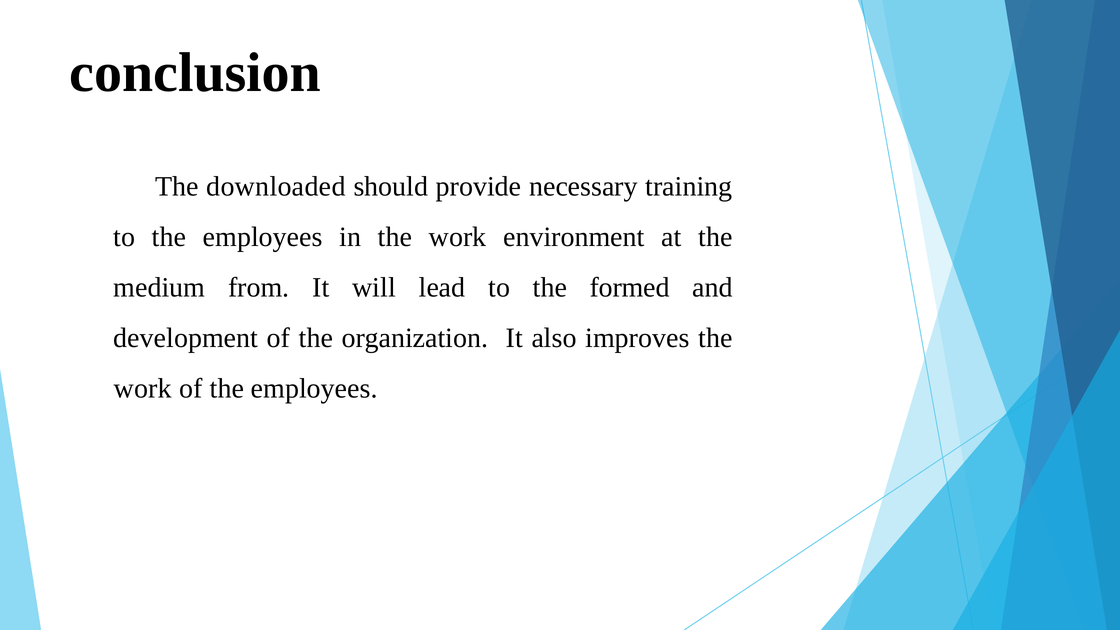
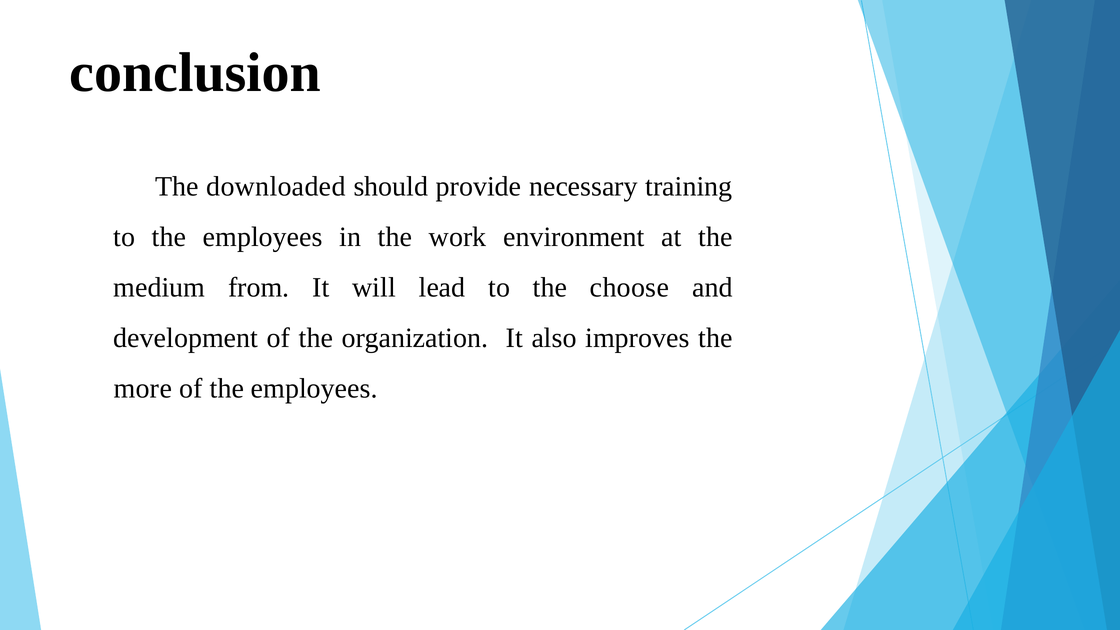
formed: formed -> choose
work at (143, 388): work -> more
